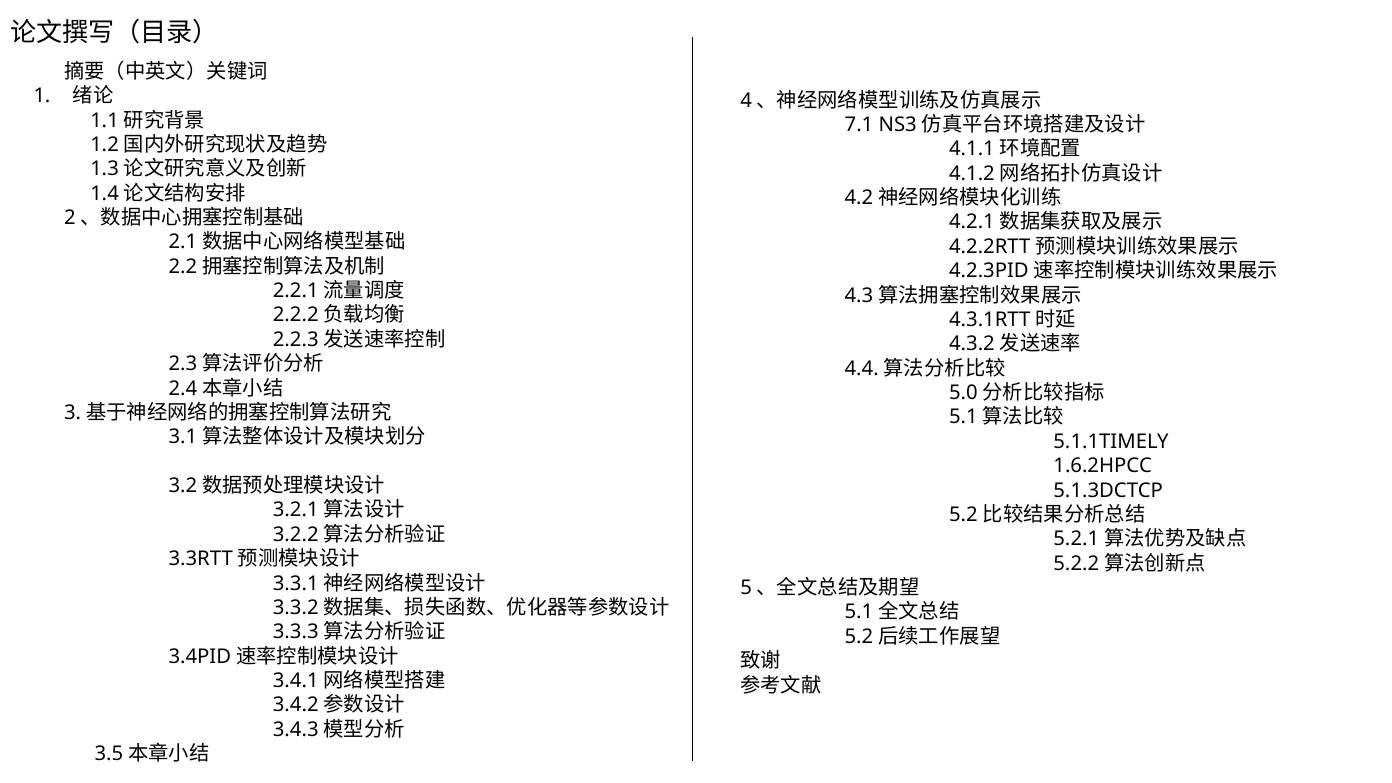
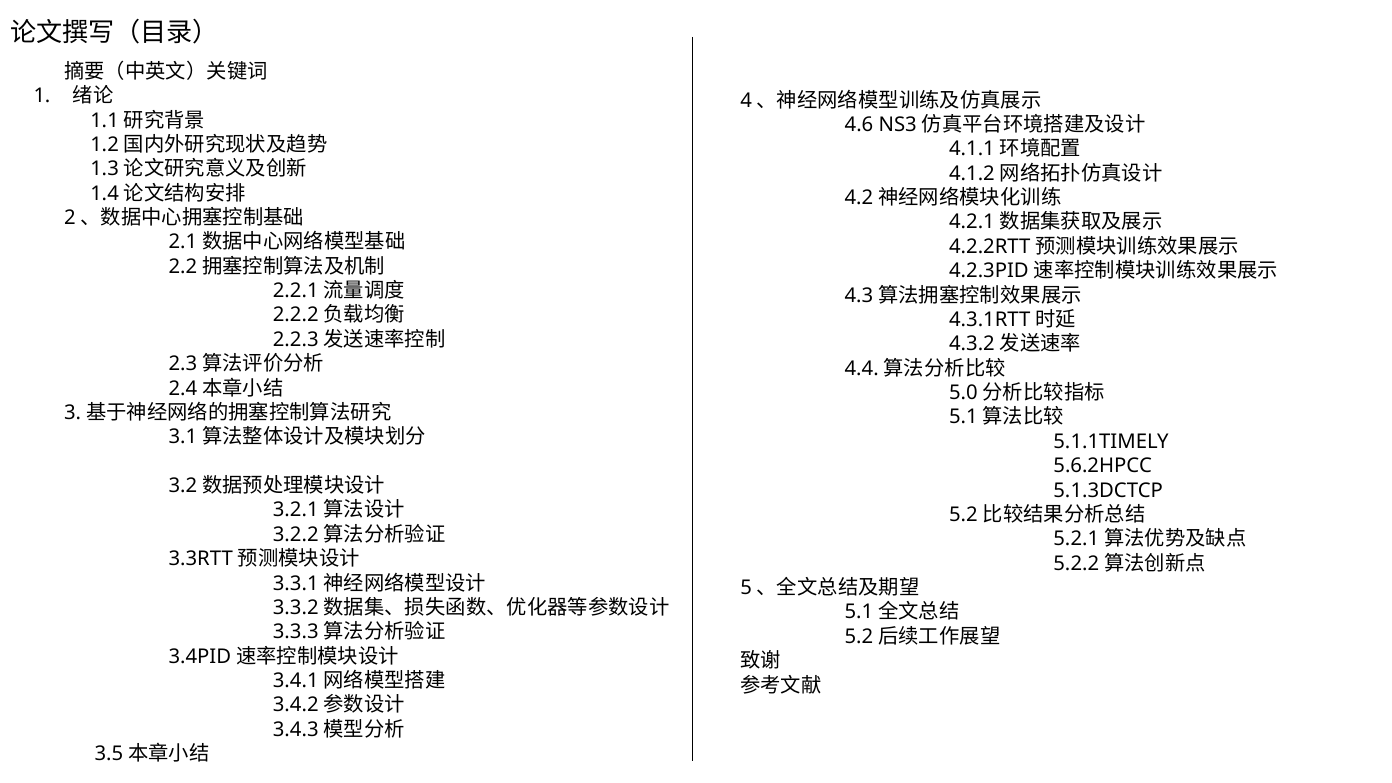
7.1: 7.1 -> 4.6
1.6.2HPCC: 1.6.2HPCC -> 5.6.2HPCC
